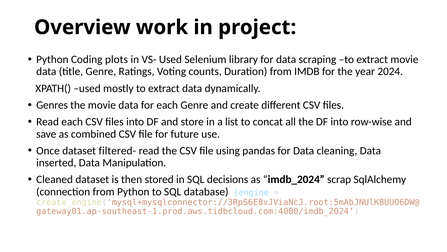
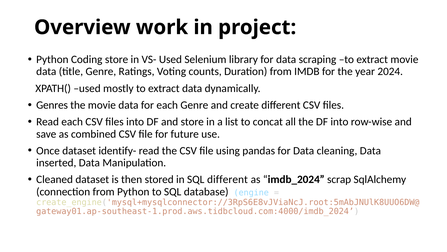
Coding plots: plots -> store
filtered-: filtered- -> identify-
SQL decisions: decisions -> different
